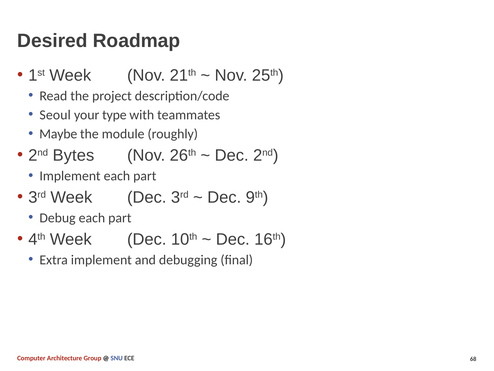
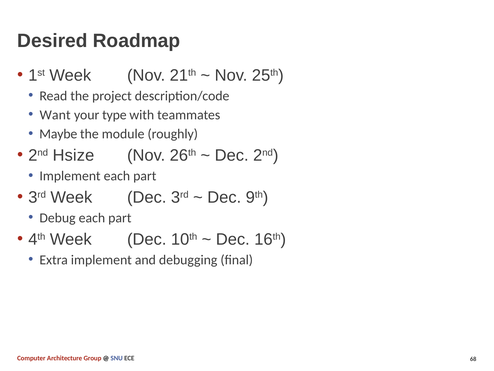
Seoul: Seoul -> Want
Bytes: Bytes -> Hsize
